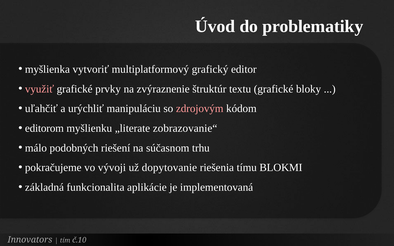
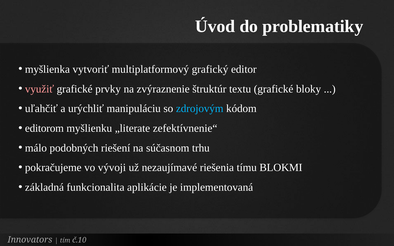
zdrojovým colour: pink -> light blue
zobrazovanie“: zobrazovanie“ -> zefektívnenie“
dopytovanie: dopytovanie -> nezaujímavé
